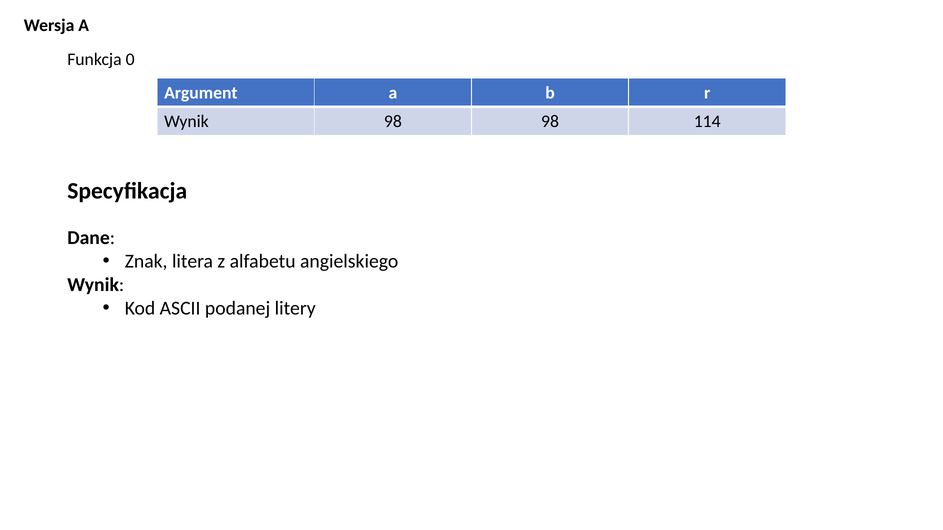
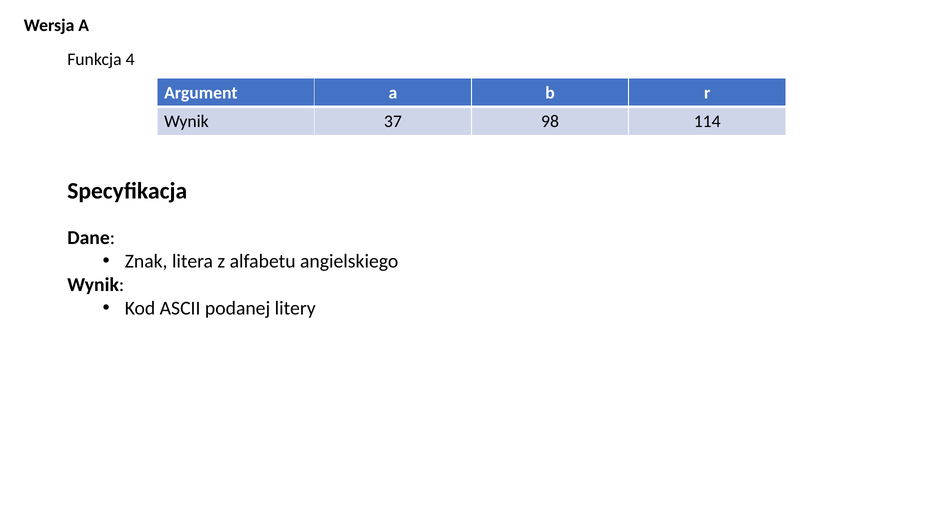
0: 0 -> 4
Wynik 98: 98 -> 37
